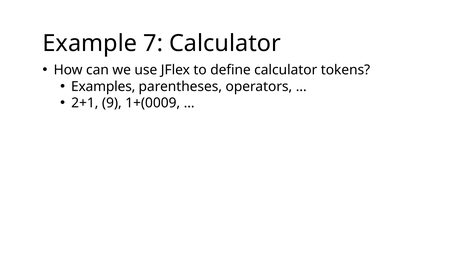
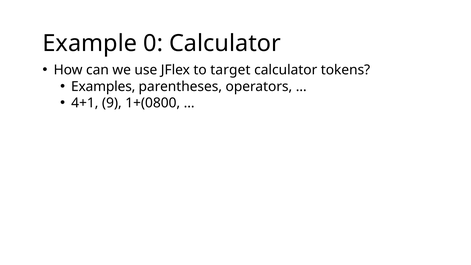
7: 7 -> 0
define: define -> target
2+1: 2+1 -> 4+1
1+(0009: 1+(0009 -> 1+(0800
